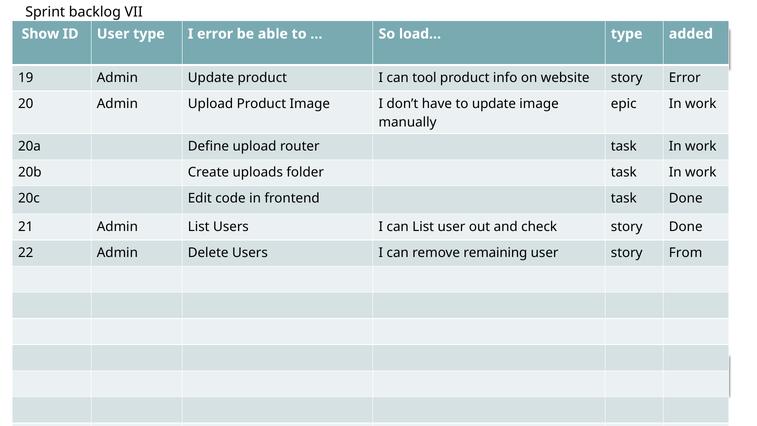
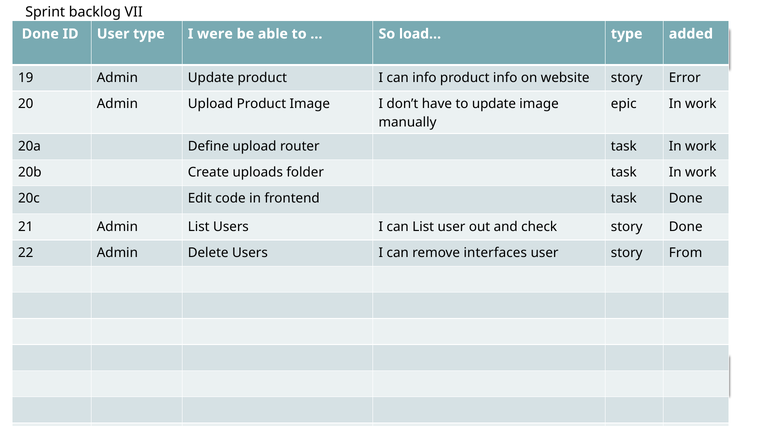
Show at (40, 34): Show -> Done
I error: error -> were
can tool: tool -> info
remaining: remaining -> interfaces
